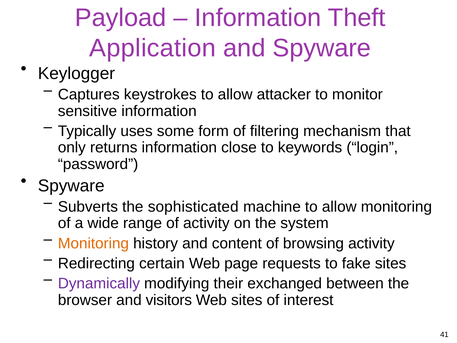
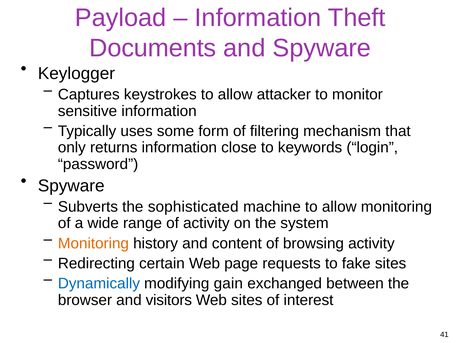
Application: Application -> Documents
Dynamically colour: purple -> blue
their: their -> gain
